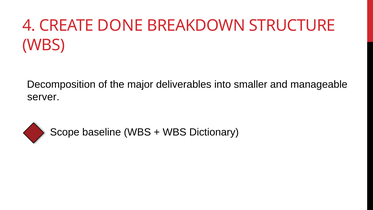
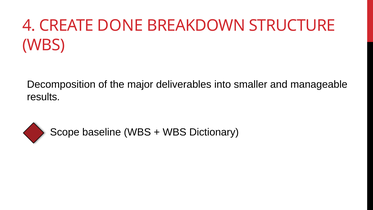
server: server -> results
